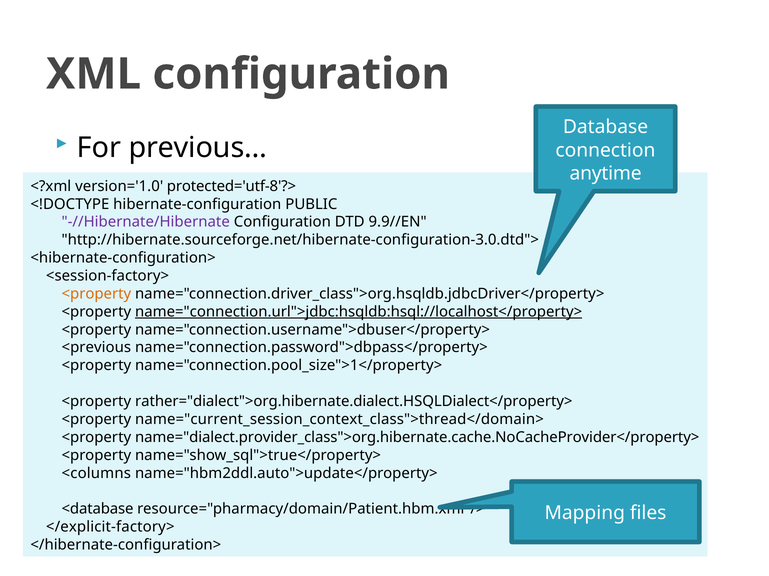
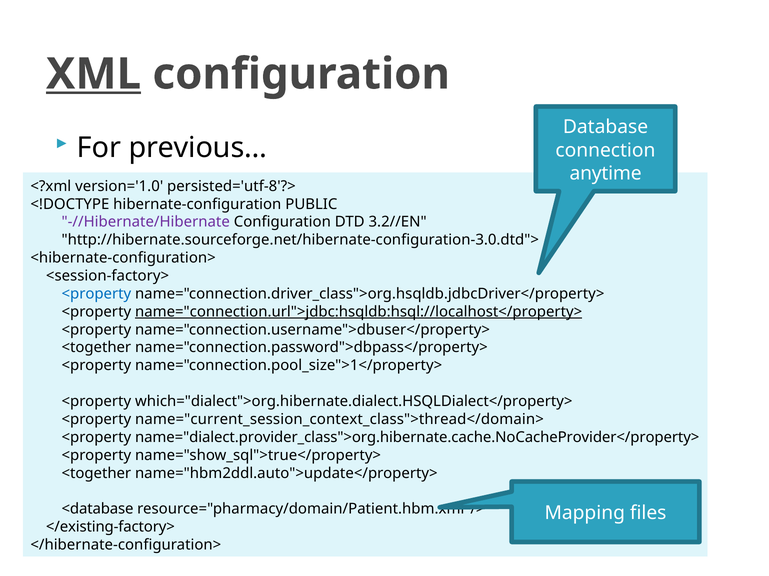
XML underline: none -> present
protected='utf-8'?>: protected='utf-8'?> -> persisted='utf-8'?>
9.9//EN: 9.9//EN -> 3.2//EN
<property at (96, 294) colour: orange -> blue
<previous at (96, 348): <previous -> <together
rather="dialect">org.hibernate.dialect.HSQLDialect</property>: rather="dialect">org.hibernate.dialect.HSQLDialect</property> -> which="dialect">org.hibernate.dialect.HSQLDialect</property>
<columns at (96, 474): <columns -> <together
</explicit-factory>: </explicit-factory> -> </existing-factory>
